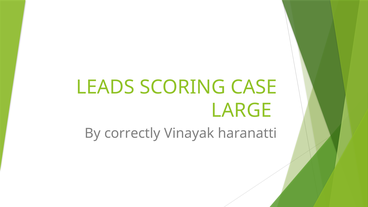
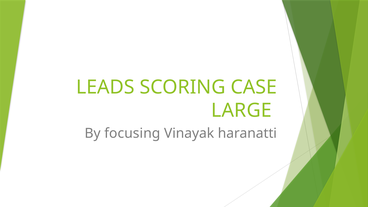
correctly: correctly -> focusing
